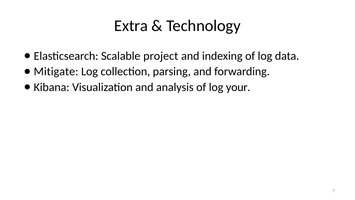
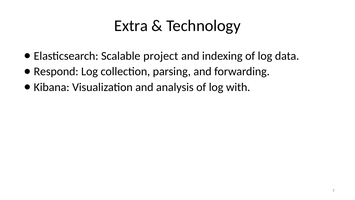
Mitigate: Mitigate -> Respond
your: your -> with
